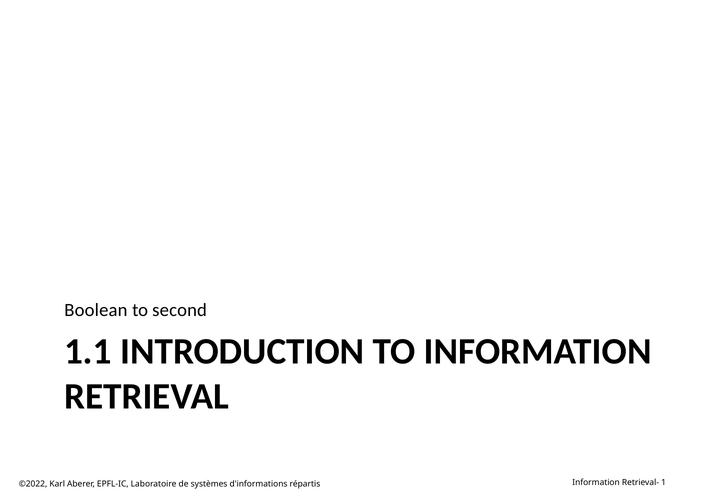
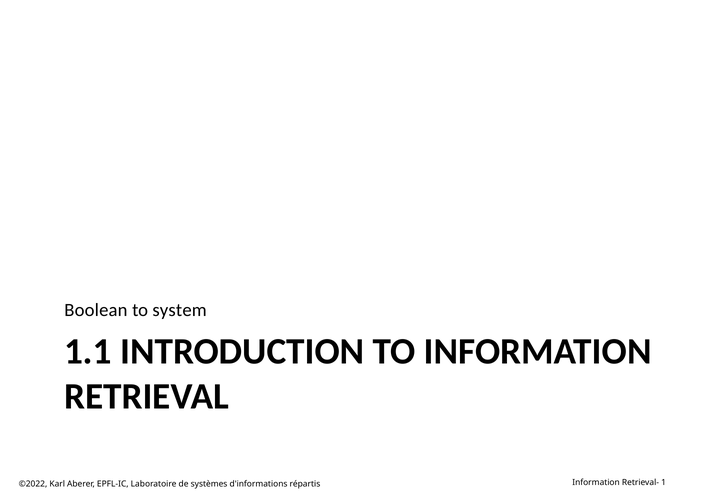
second: second -> system
